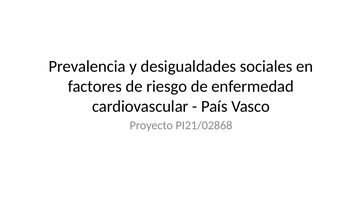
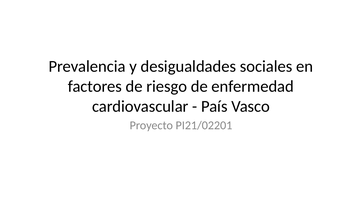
PI21/02868: PI21/02868 -> PI21/02201
